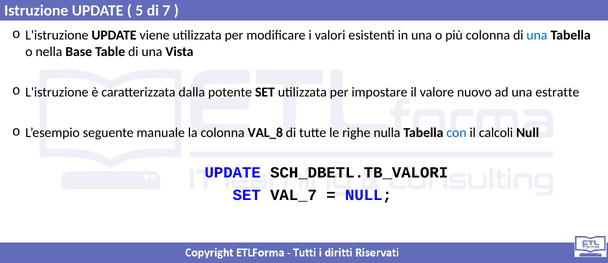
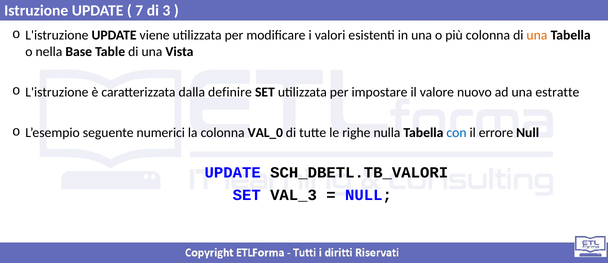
5: 5 -> 7
7: 7 -> 3
una at (537, 35) colour: blue -> orange
potente: potente -> definire
manuale: manuale -> numerici
VAL_8: VAL_8 -> VAL_0
calcoli: calcoli -> errore
VAL_7: VAL_7 -> VAL_3
